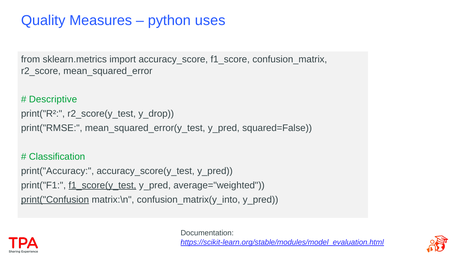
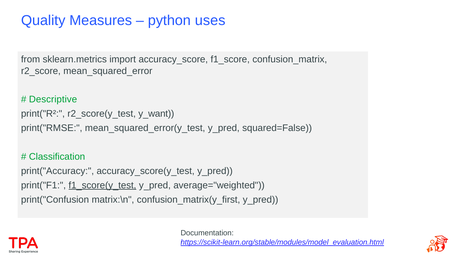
y_drop: y_drop -> y_want
print("Confusion underline: present -> none
confusion_matrix(y_into: confusion_matrix(y_into -> confusion_matrix(y_first
